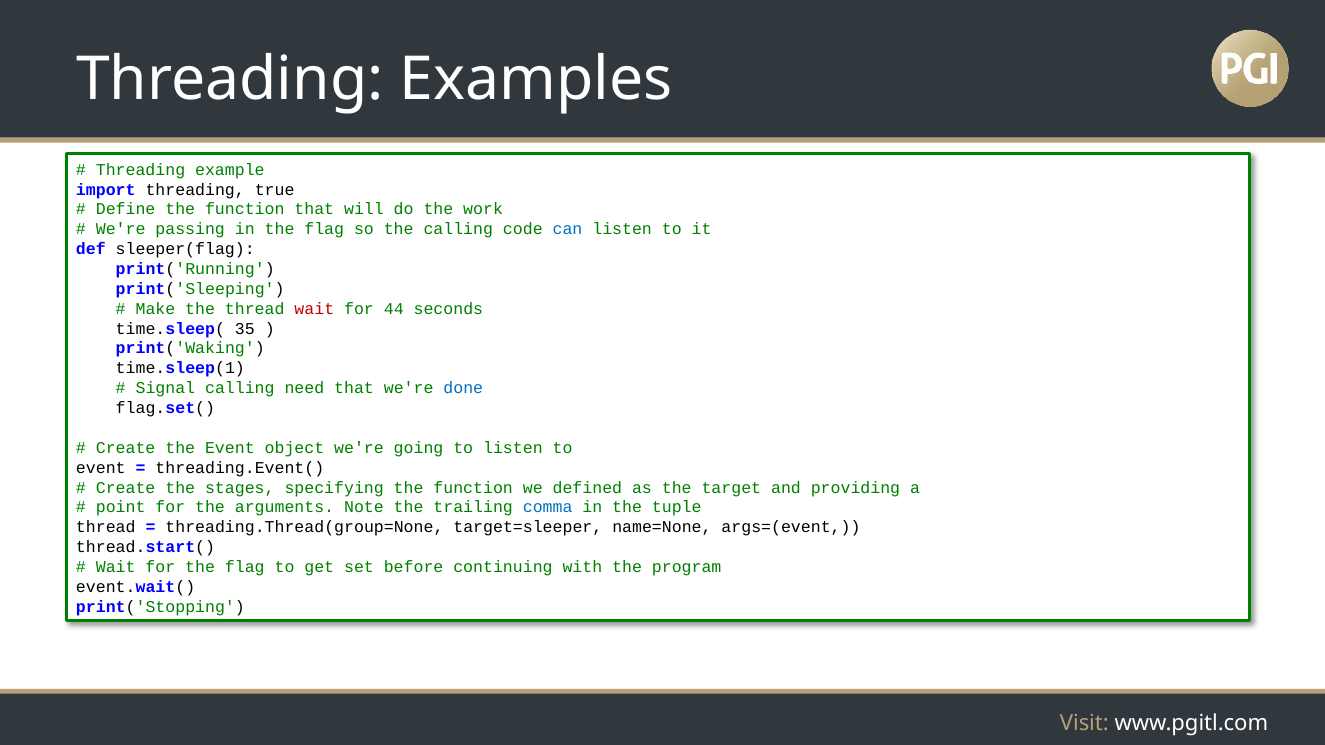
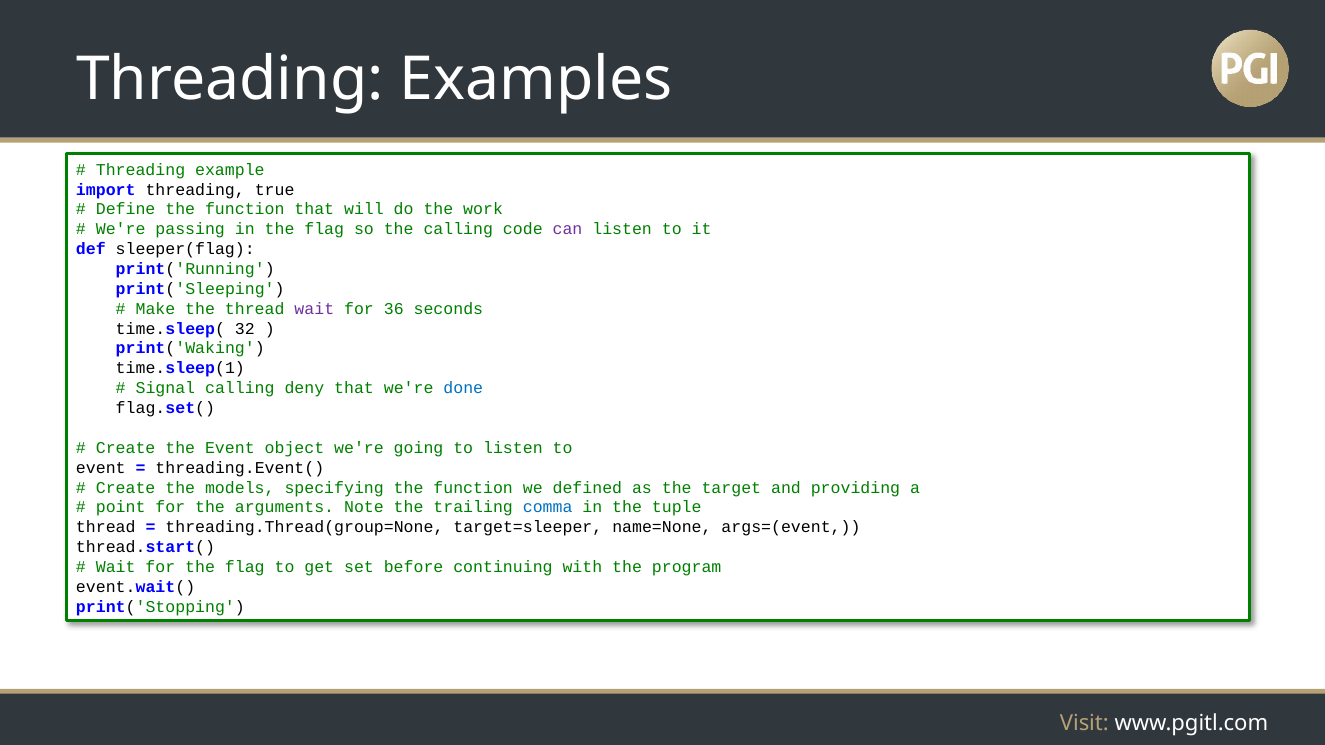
can colour: blue -> purple
wait at (314, 309) colour: red -> purple
44: 44 -> 36
35: 35 -> 32
need: need -> deny
stages: stages -> models
